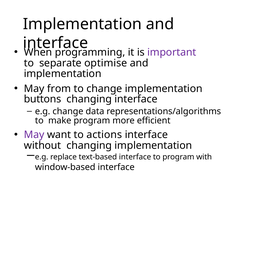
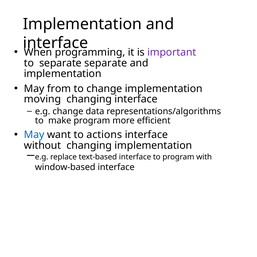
separate optimise: optimise -> separate
buttons: buttons -> moving
May at (34, 135) colour: purple -> blue
